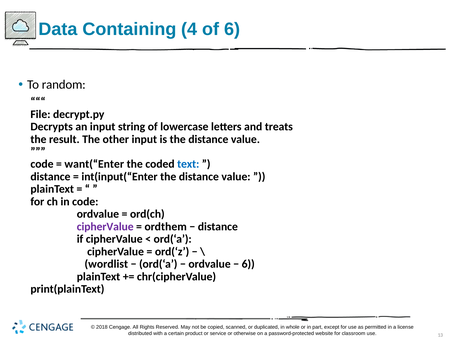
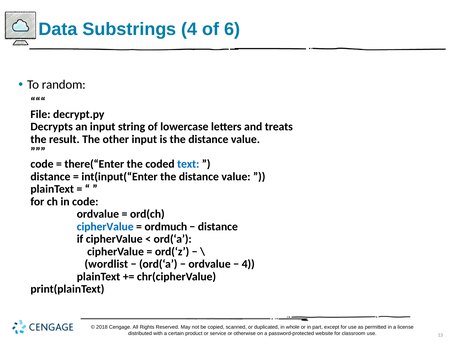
Containing: Containing -> Substrings
want(“Enter: want(“Enter -> there(“Enter
cipherValue at (105, 227) colour: purple -> blue
them: them -> much
6 at (248, 264): 6 -> 4
